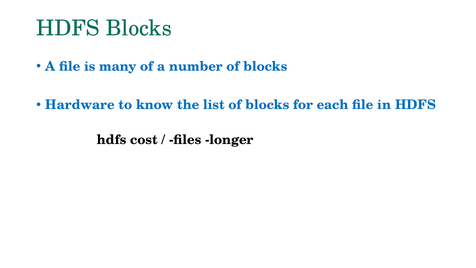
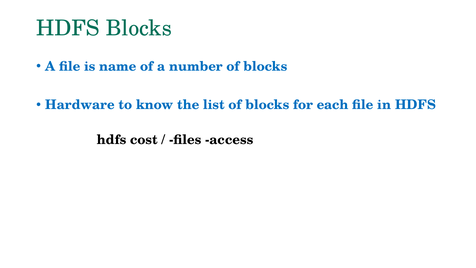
many: many -> name
longer: longer -> access
